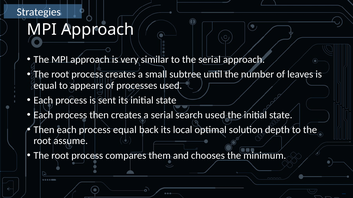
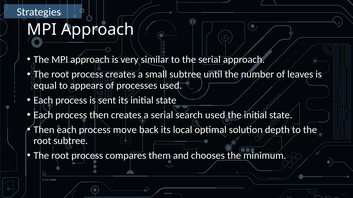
process equal: equal -> move
root assume: assume -> subtree
